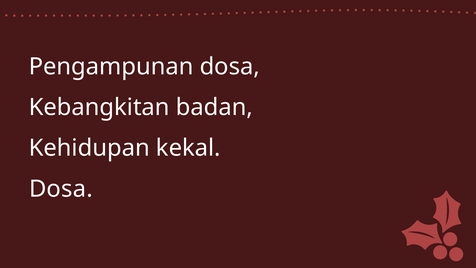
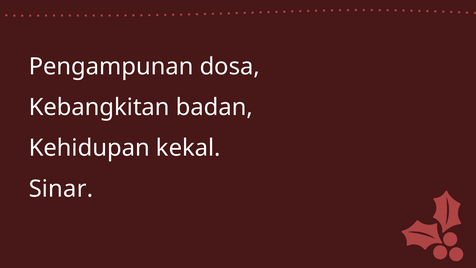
Dosa at (61, 189): Dosa -> Sinar
